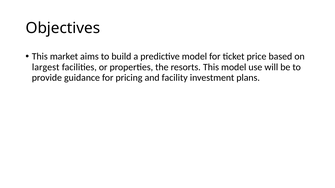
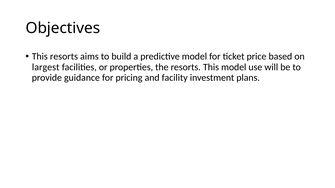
This market: market -> resorts
